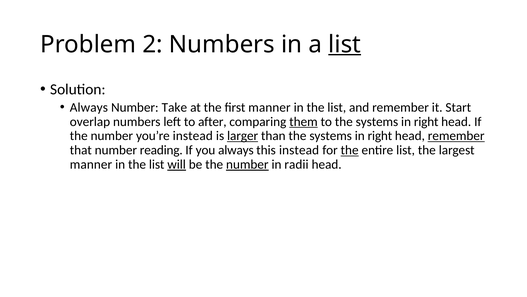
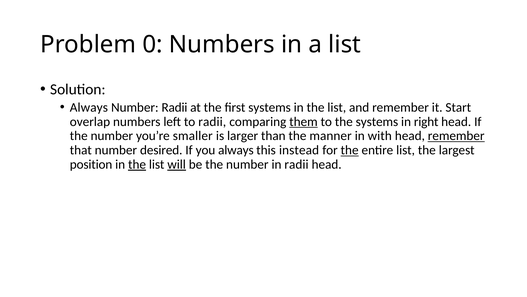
2: 2 -> 0
list at (345, 44) underline: present -> none
Number Take: Take -> Radii
first manner: manner -> systems
to after: after -> radii
you’re instead: instead -> smaller
larger underline: present -> none
than the systems: systems -> manner
right at (380, 136): right -> with
reading: reading -> desired
manner at (91, 164): manner -> position
the at (137, 164) underline: none -> present
number at (247, 164) underline: present -> none
